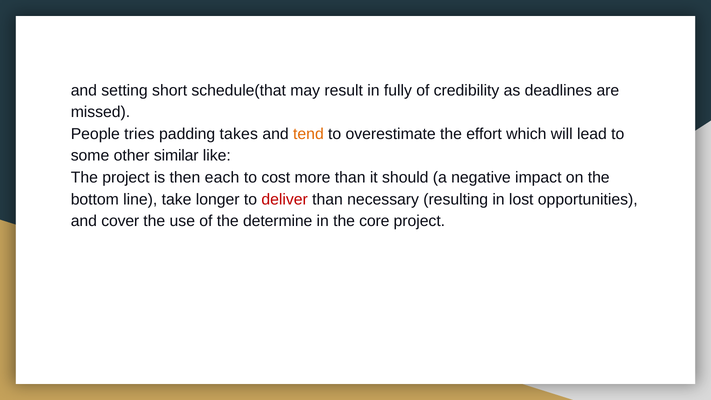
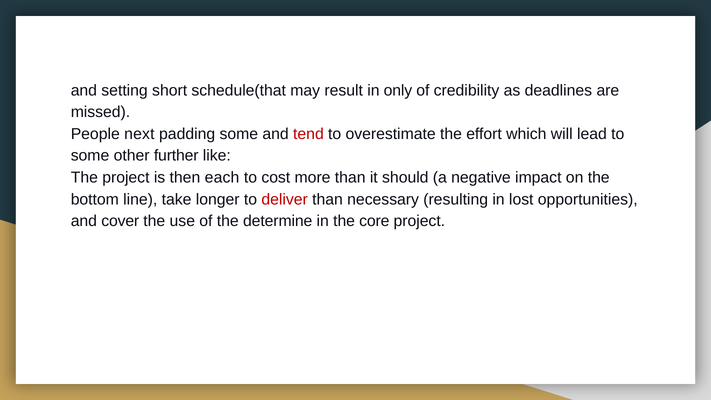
fully: fully -> only
tries: tries -> next
padding takes: takes -> some
tend colour: orange -> red
similar: similar -> further
